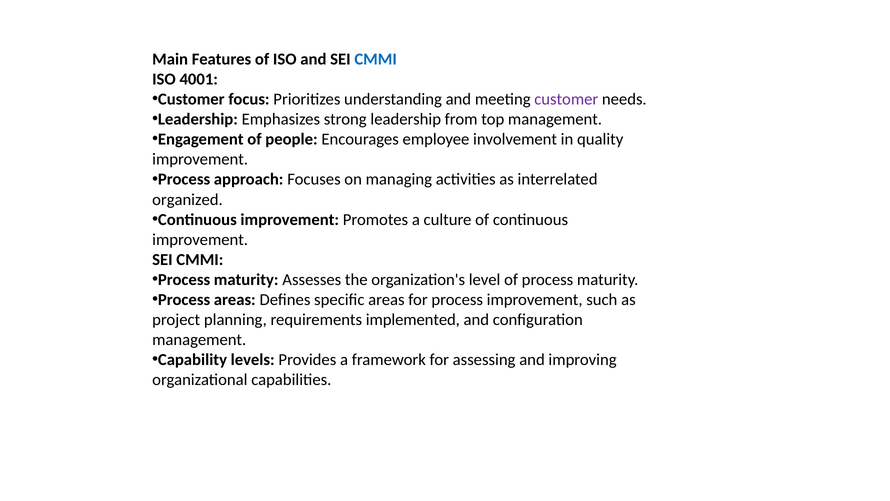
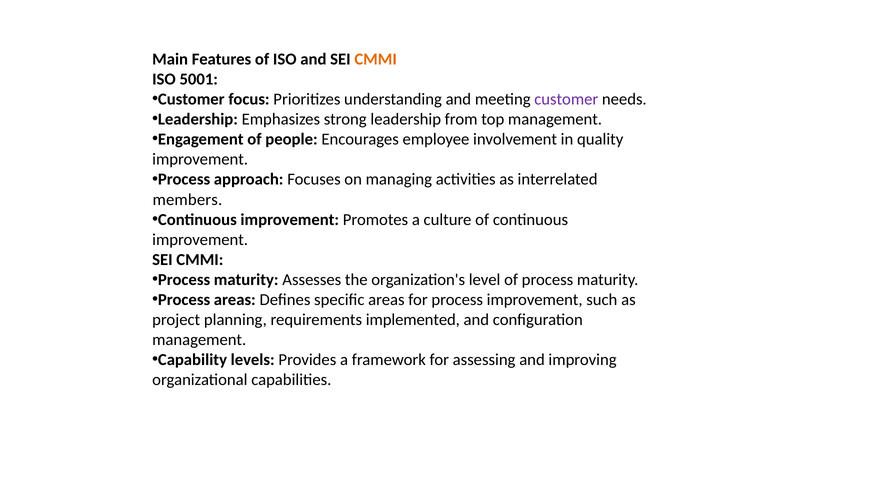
CMMI at (376, 59) colour: blue -> orange
4001: 4001 -> 5001
organized: organized -> members
